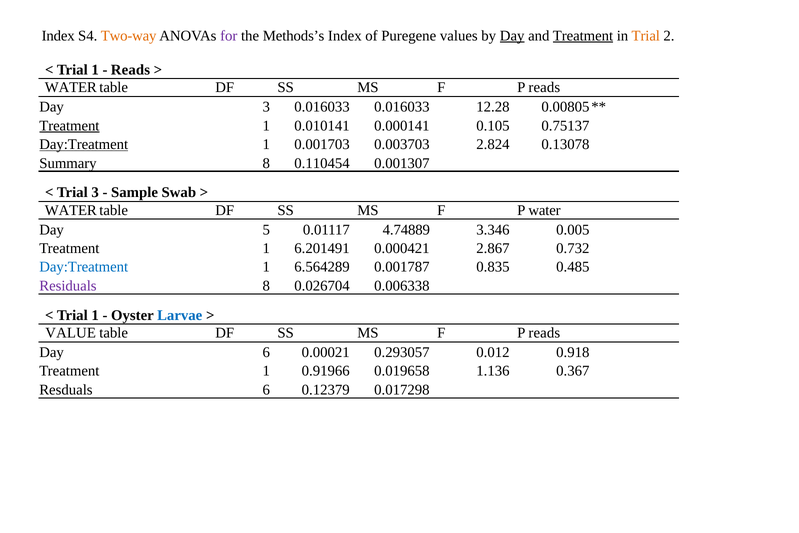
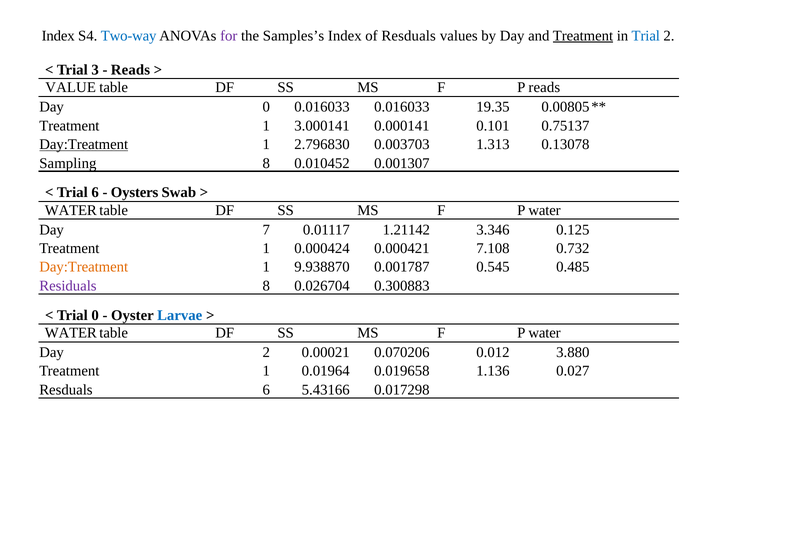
Two-way colour: orange -> blue
Methods’s: Methods’s -> Samples’s
of Puregene: Puregene -> Resduals
Day at (512, 36) underline: present -> none
Trial at (646, 36) colour: orange -> blue
1 at (95, 70): 1 -> 3
WATER at (71, 88): WATER -> VALUE
Day 3: 3 -> 0
12.28: 12.28 -> 19.35
Treatment at (69, 126) underline: present -> none
0.010141: 0.010141 -> 3.000141
0.105: 0.105 -> 0.101
0.001703: 0.001703 -> 2.796830
2.824: 2.824 -> 1.313
Summary: Summary -> Sampling
0.110454: 0.110454 -> 0.010452
Trial 3: 3 -> 6
Sample: Sample -> Oysters
5: 5 -> 7
4.74889: 4.74889 -> 1.21142
0.005: 0.005 -> 0.125
6.201491: 6.201491 -> 0.000424
2.867: 2.867 -> 7.108
Day:Treatment at (84, 267) colour: blue -> orange
6.564289: 6.564289 -> 9.938870
0.835: 0.835 -> 0.545
0.006338: 0.006338 -> 0.300883
1 at (95, 315): 1 -> 0
VALUE at (71, 333): VALUE -> WATER
reads at (544, 333): reads -> water
Day 6: 6 -> 2
0.293057: 0.293057 -> 0.070206
0.918: 0.918 -> 3.880
0.91966: 0.91966 -> 0.01964
0.367: 0.367 -> 0.027
0.12379: 0.12379 -> 5.43166
